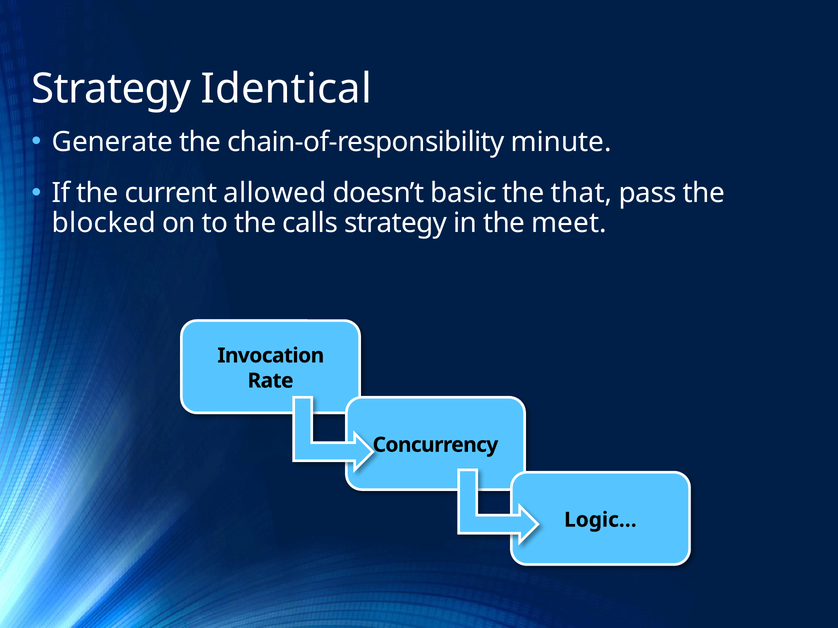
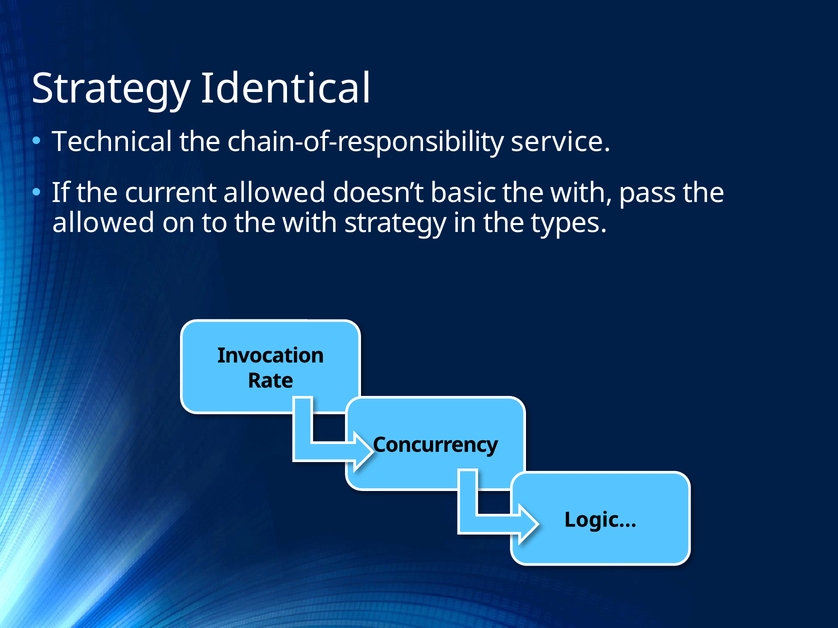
Generate: Generate -> Technical
minute: minute -> service
that at (582, 193): that -> with
blocked at (104, 223): blocked -> allowed
to the calls: calls -> with
meet: meet -> types
